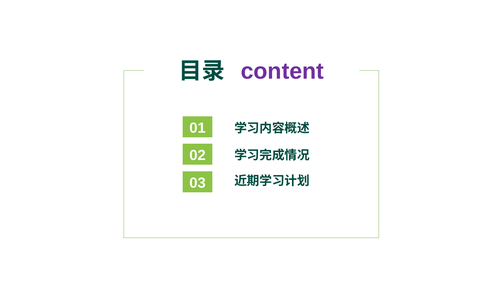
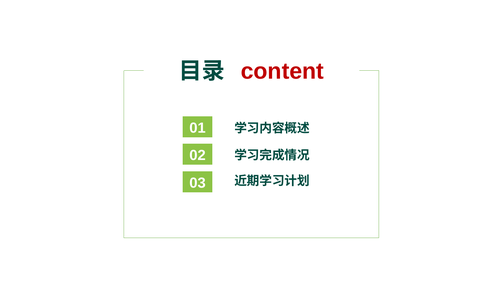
content colour: purple -> red
